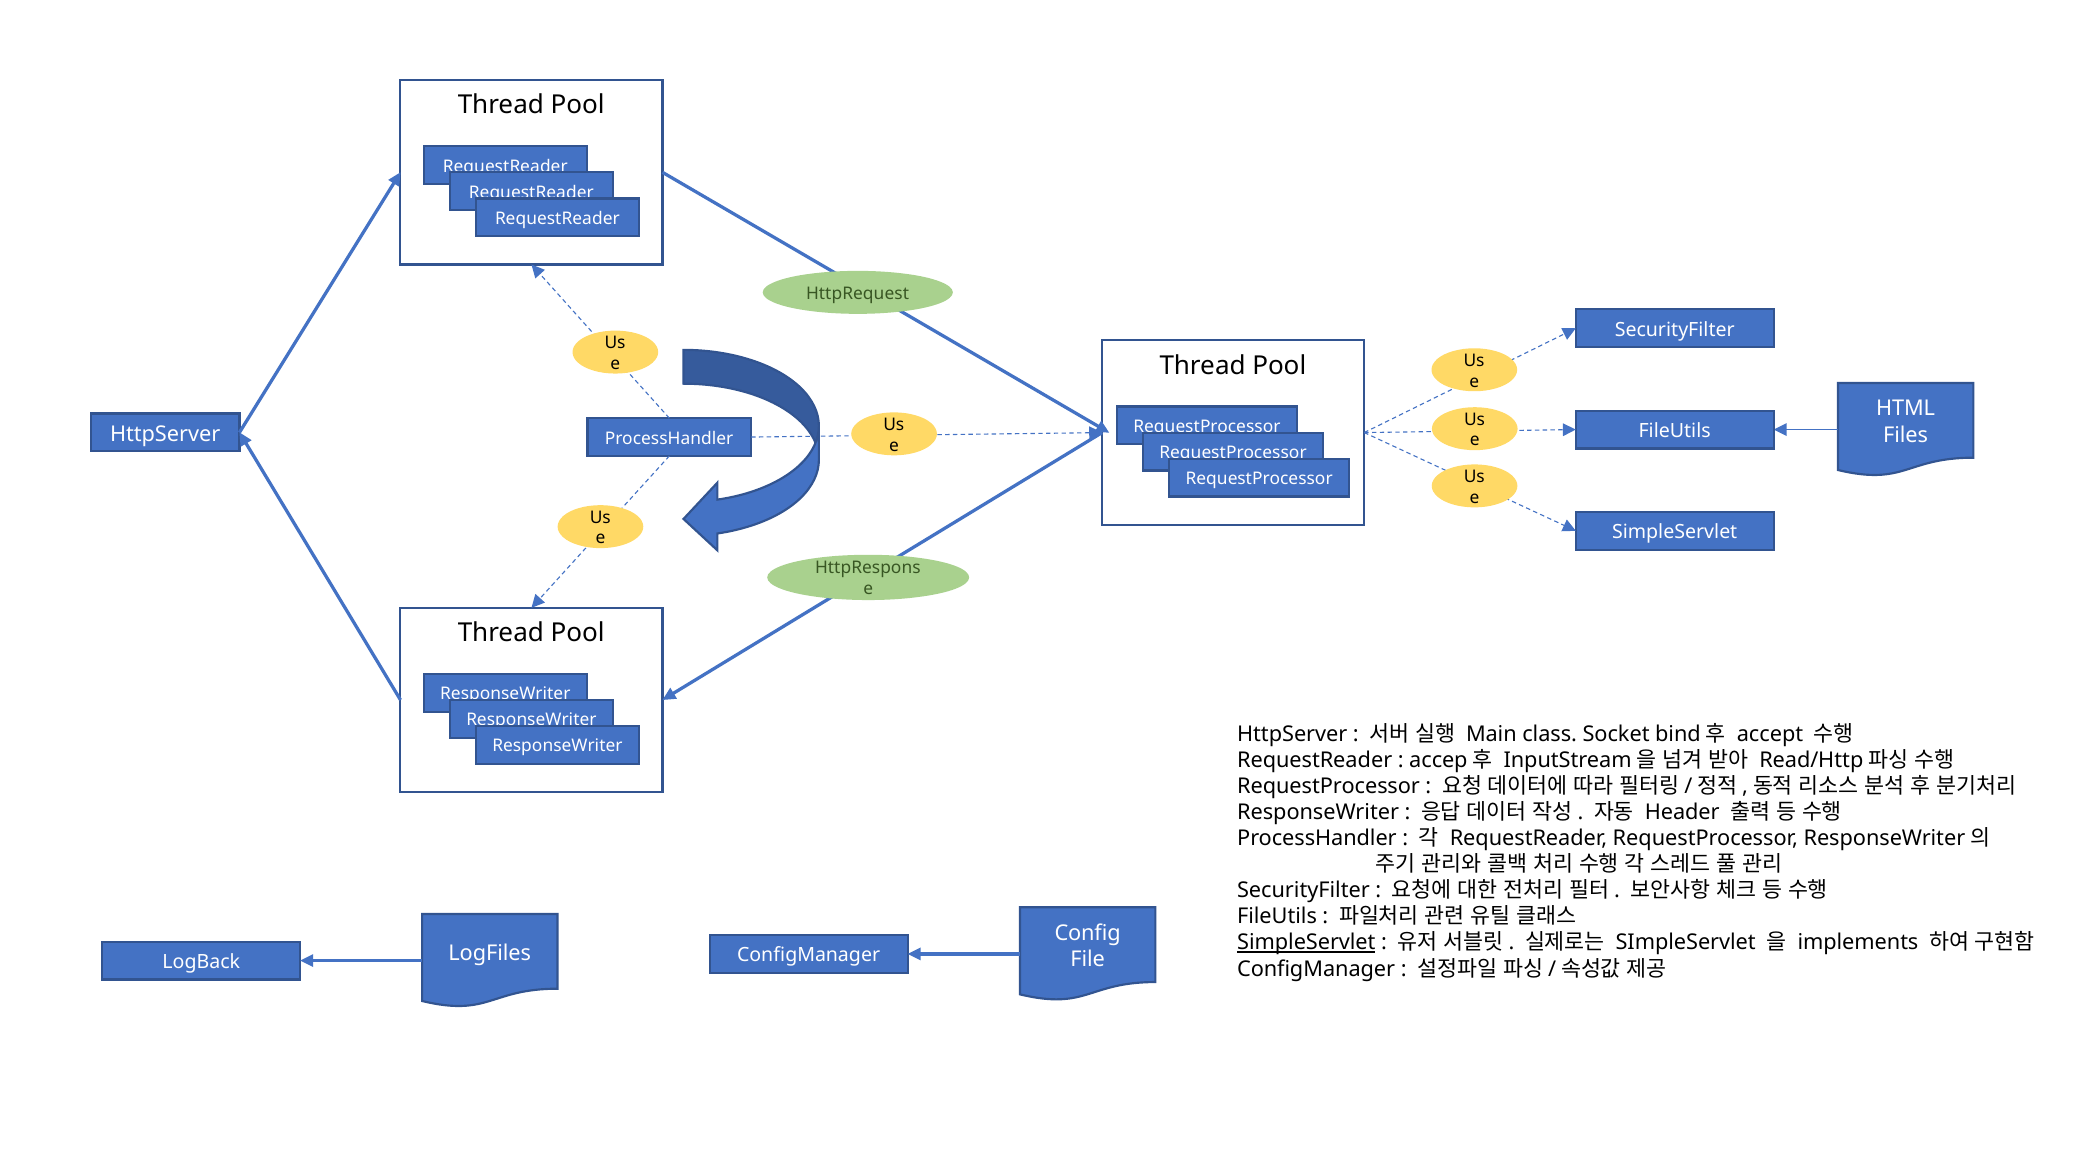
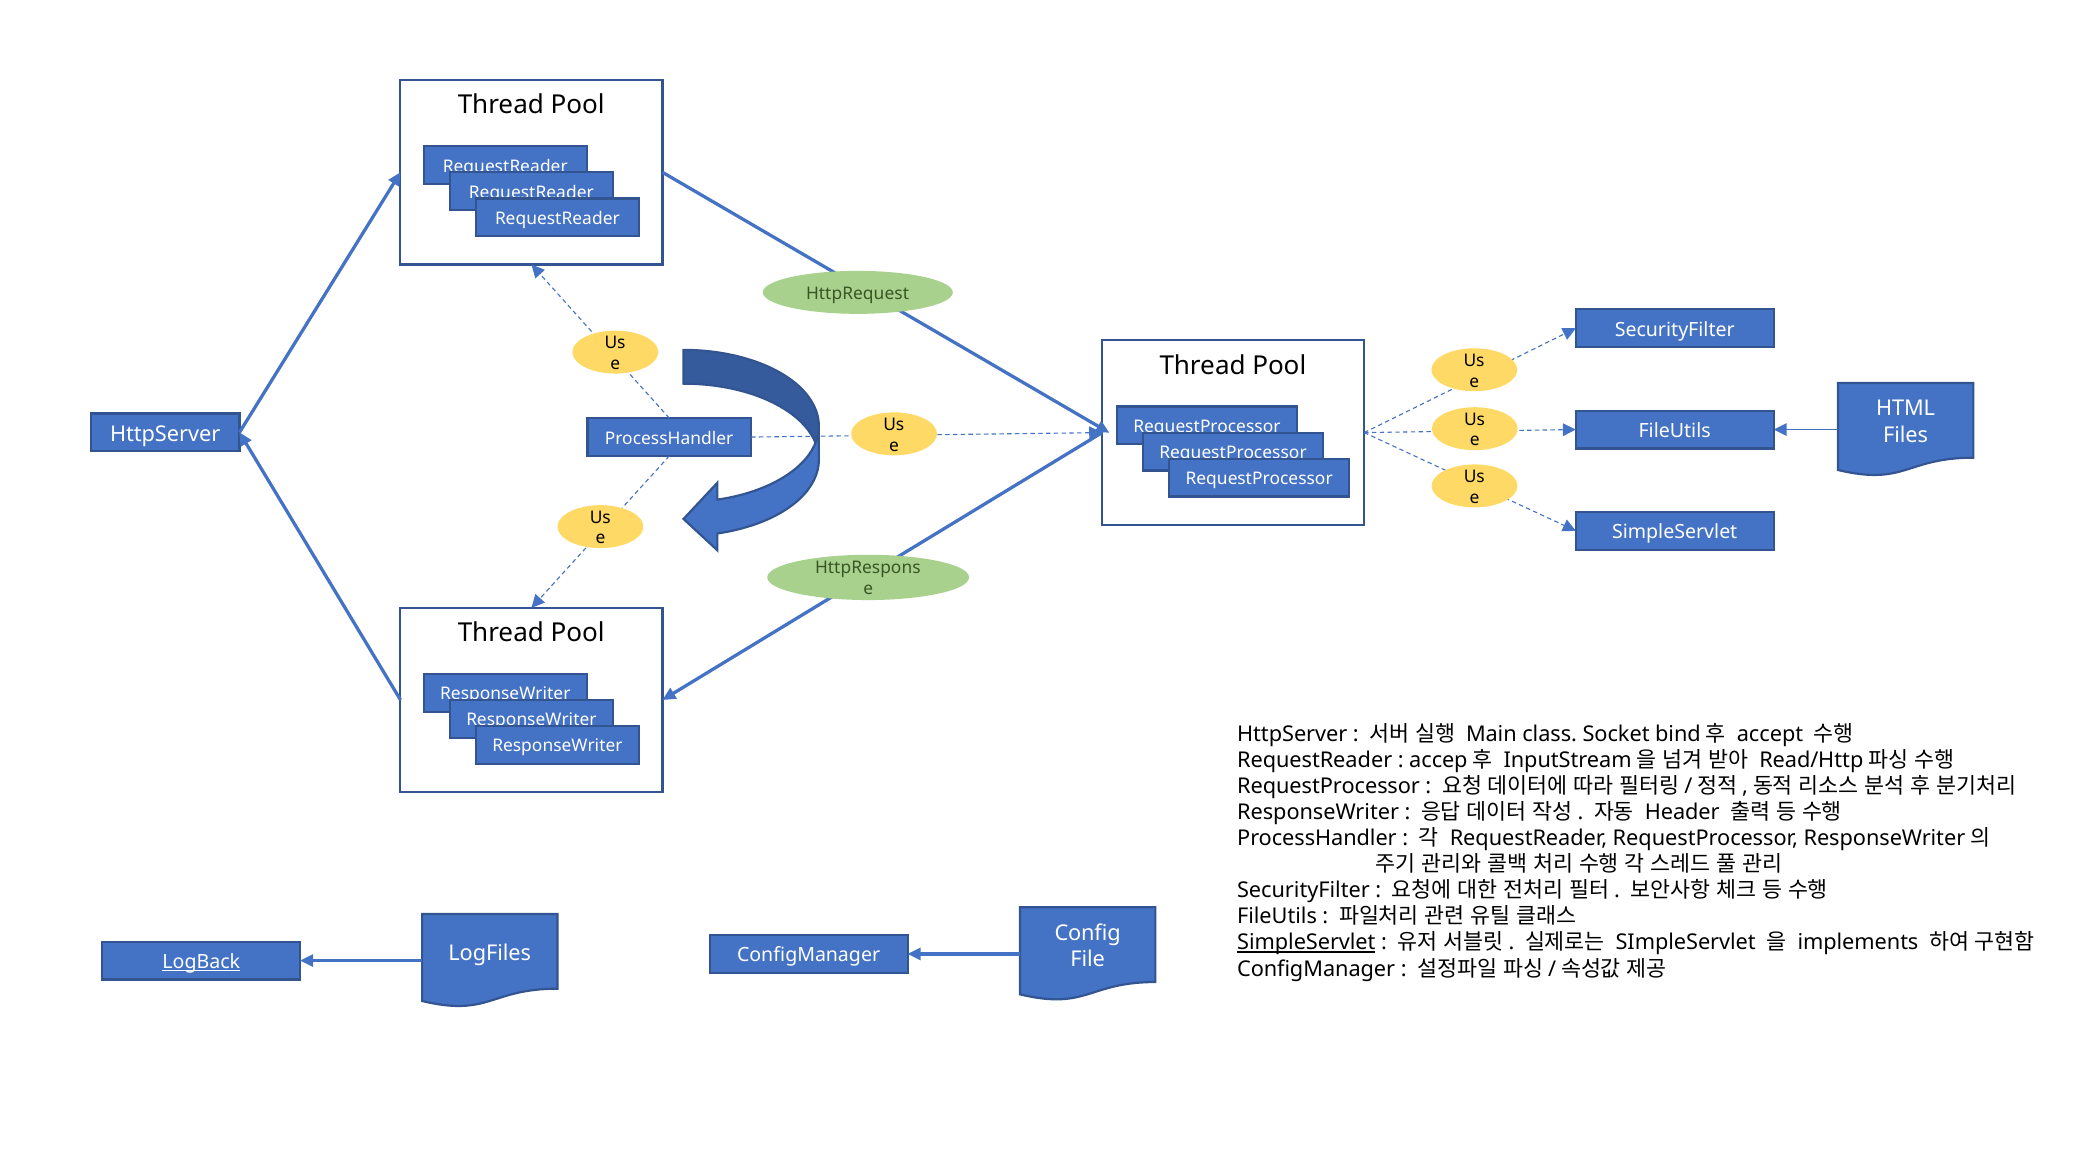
LogBack underline: none -> present
